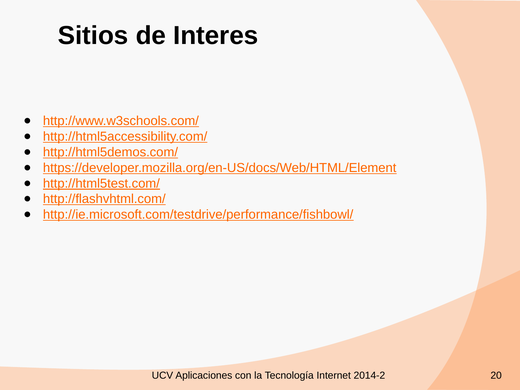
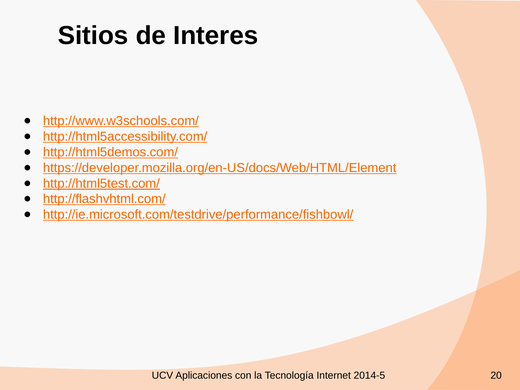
2014-2: 2014-2 -> 2014-5
